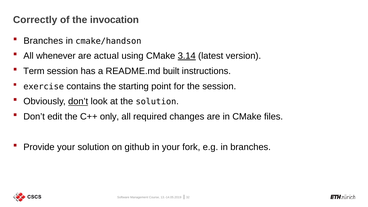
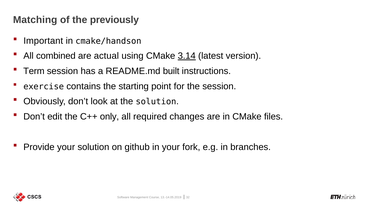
Correctly: Correctly -> Matching
invocation: invocation -> previously
Branches at (43, 41): Branches -> Important
whenever: whenever -> combined
don’t at (78, 101) underline: present -> none
